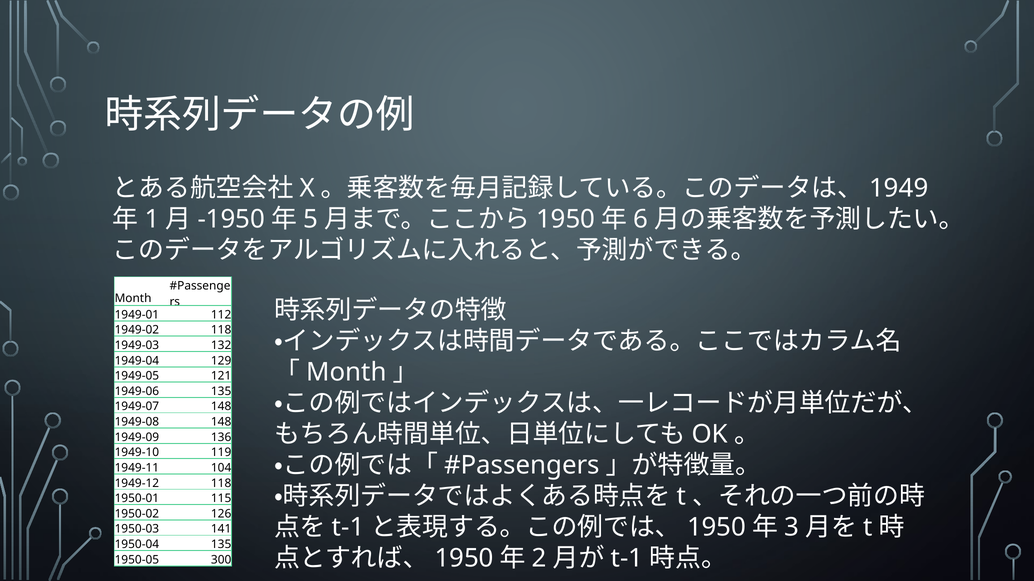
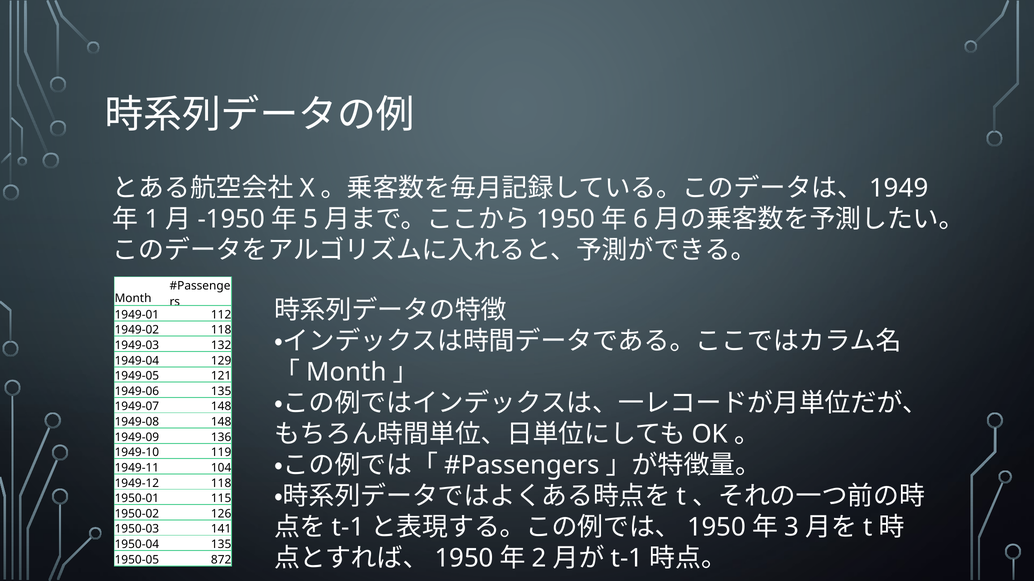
300: 300 -> 872
